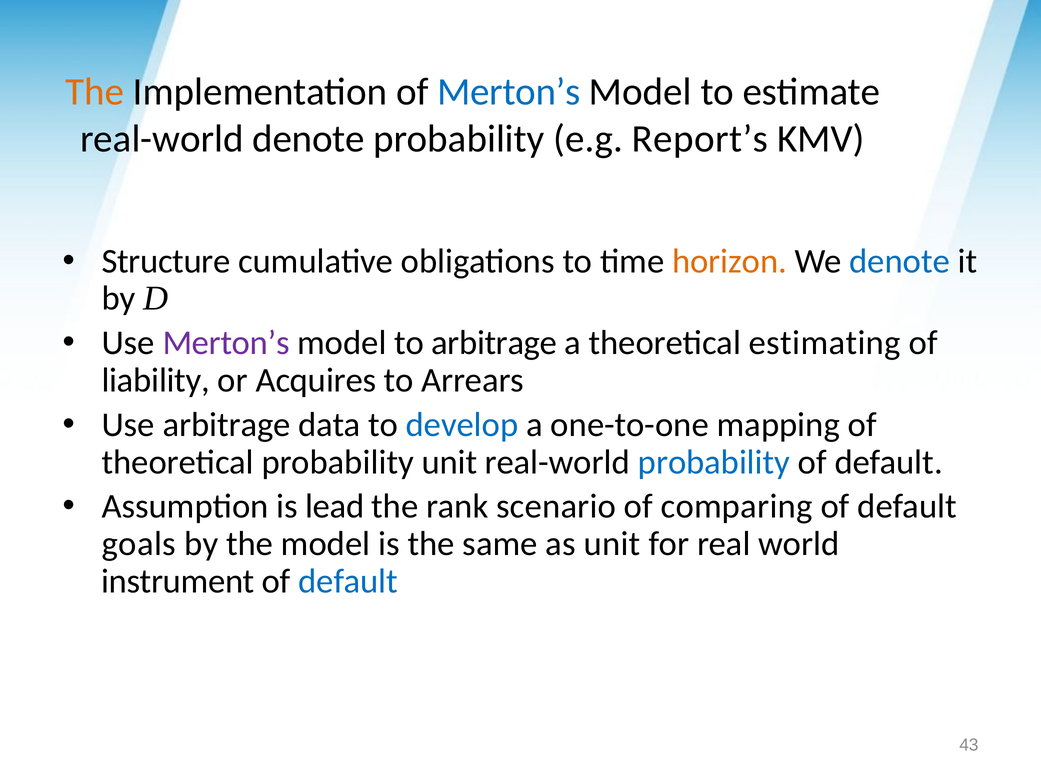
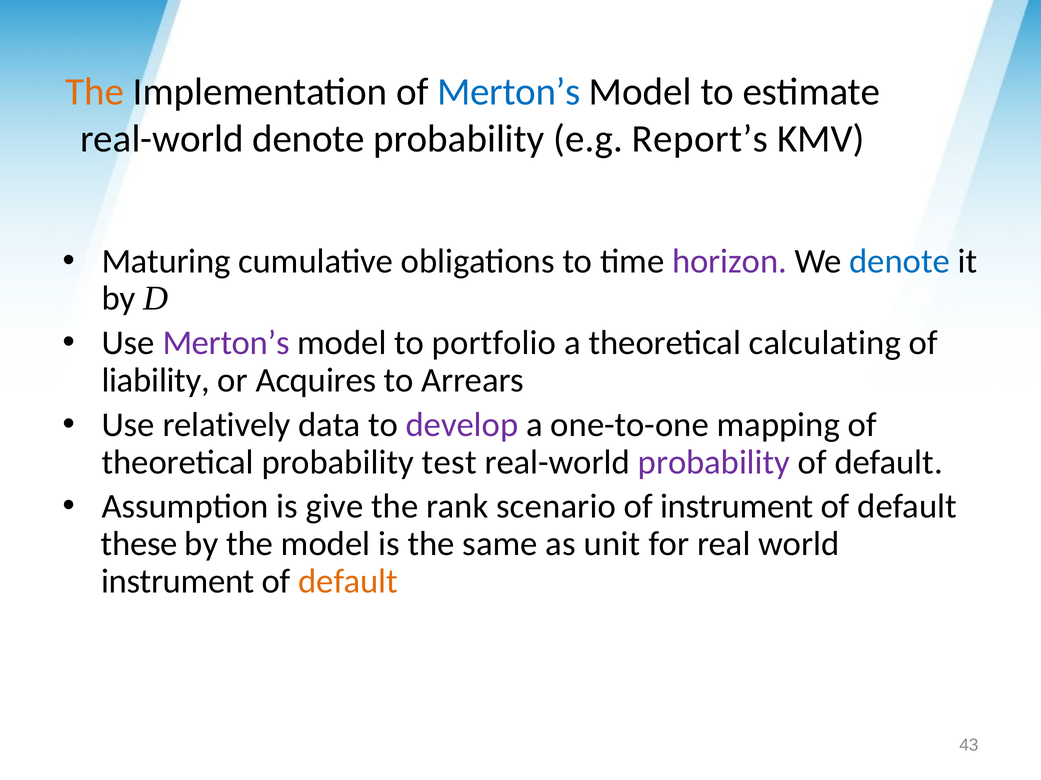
Structure: Structure -> Maturing
horizon colour: orange -> purple
to arbitrage: arbitrage -> portfolio
estimating: estimating -> calculating
Use arbitrage: arbitrage -> relatively
develop colour: blue -> purple
probability unit: unit -> test
probability at (714, 463) colour: blue -> purple
lead: lead -> give
of comparing: comparing -> instrument
goals: goals -> these
default at (348, 582) colour: blue -> orange
